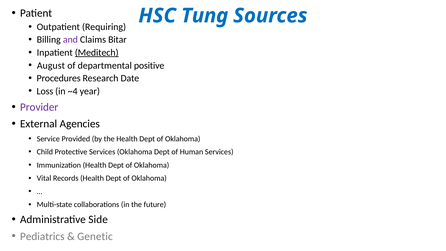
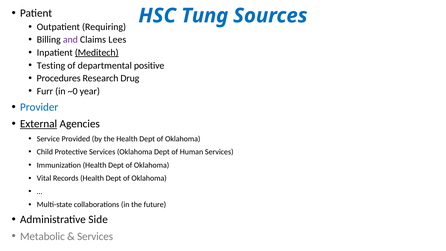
Bitar: Bitar -> Lees
August: August -> Testing
Date: Date -> Drug
Loss: Loss -> Furr
~4: ~4 -> ~0
Provider colour: purple -> blue
External underline: none -> present
Pediatrics: Pediatrics -> Metabolic
Genetic at (95, 236): Genetic -> Services
